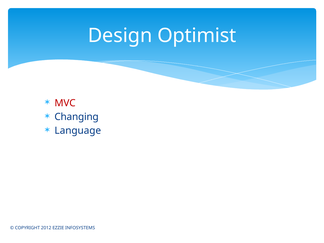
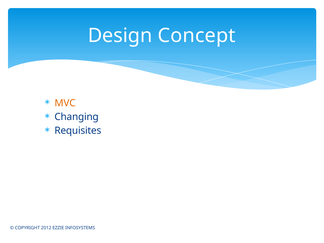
Optimist: Optimist -> Concept
MVC colour: red -> orange
Language: Language -> Requisites
